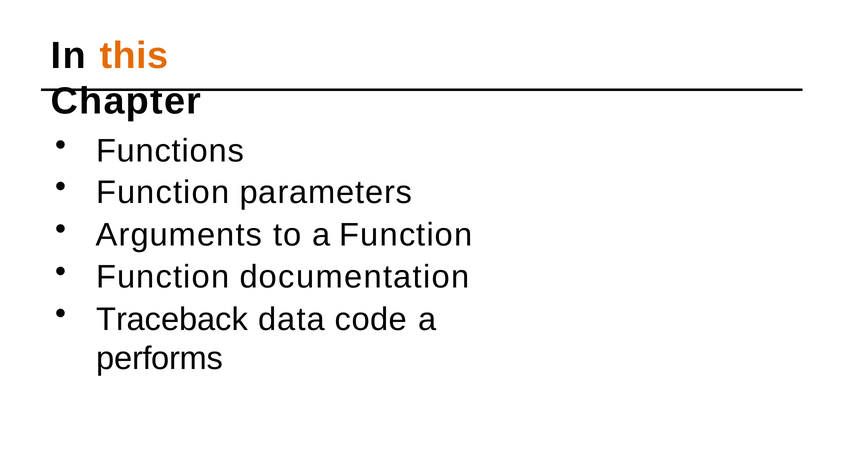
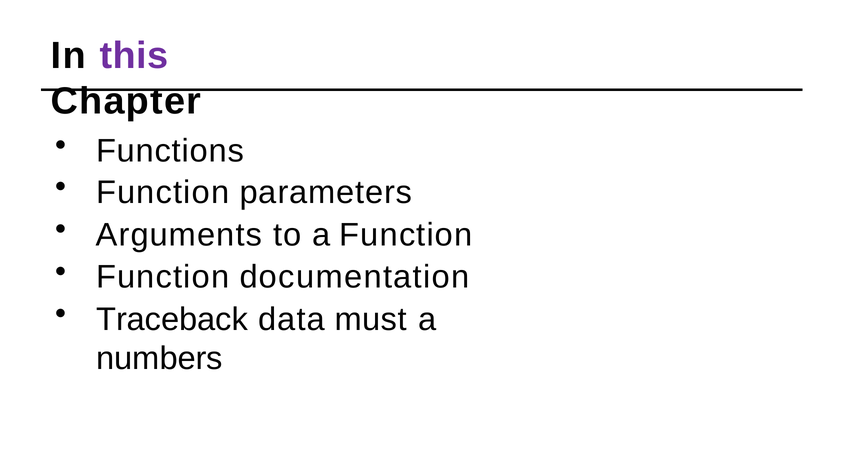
this colour: orange -> purple
code: code -> must
performs: performs -> numbers
